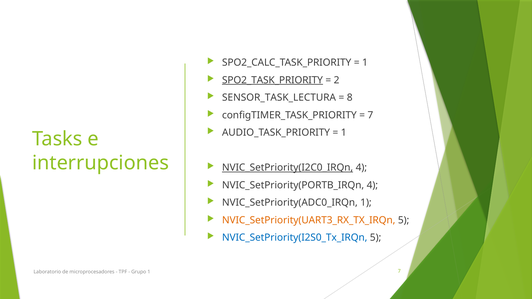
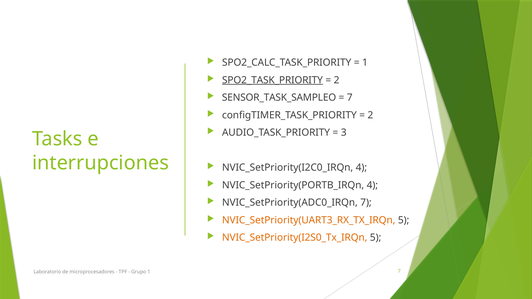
SENSOR_TASK_LECTURA: SENSOR_TASK_LECTURA -> SENSOR_TASK_SAMPLEO
8 at (350, 98): 8 -> 7
7 at (370, 115): 7 -> 2
1 at (344, 133): 1 -> 3
NVIC_SetPriority(I2C0_IRQn underline: present -> none
NVIC_SetPriority(ADC0_IRQn 1: 1 -> 7
NVIC_SetPriority(I2S0_Tx_IRQn colour: blue -> orange
